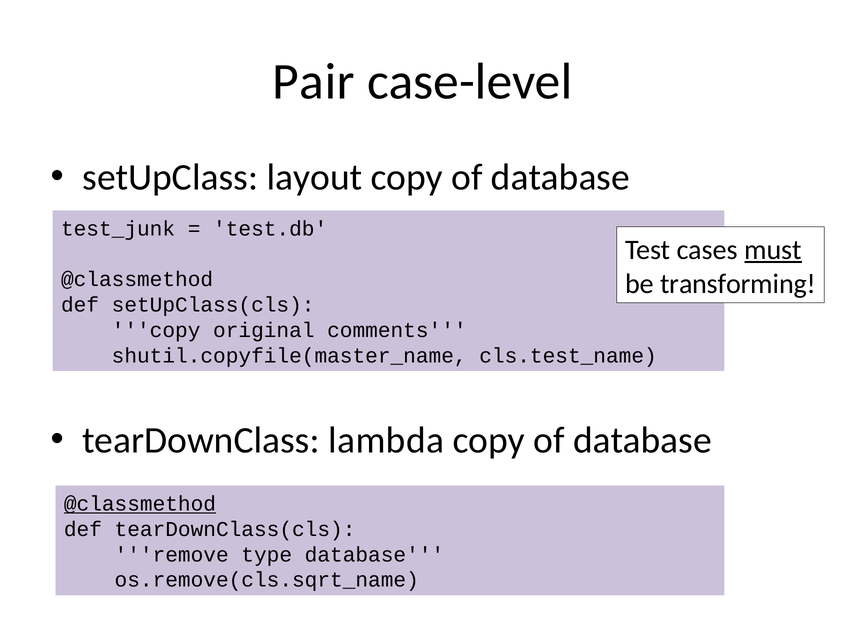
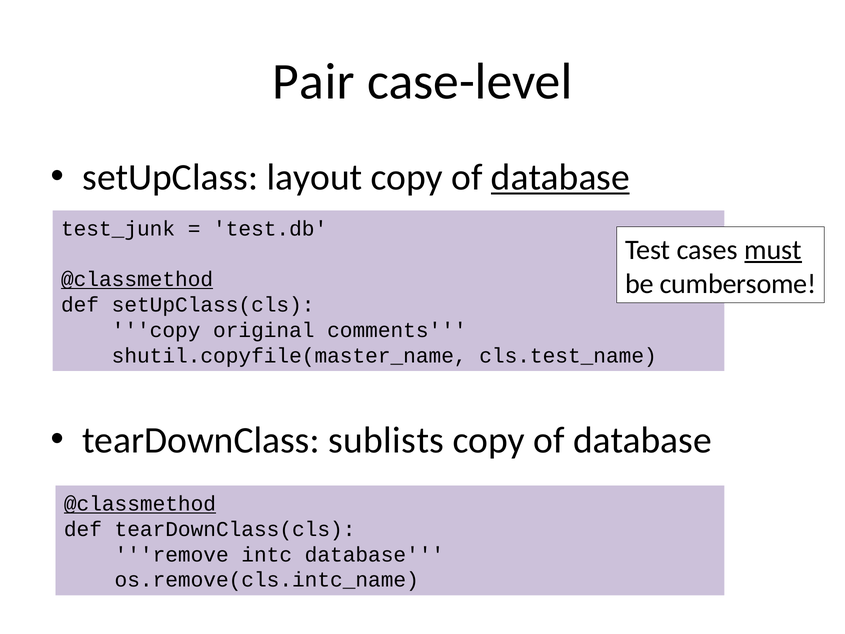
database at (560, 177) underline: none -> present
@classmethod at (137, 279) underline: none -> present
transforming: transforming -> cumbersome
lambda: lambda -> sublists
type: type -> intc
os.remove(cls.sqrt_name: os.remove(cls.sqrt_name -> os.remove(cls.intc_name
